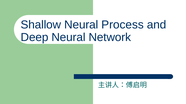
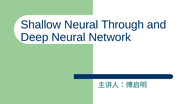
Process: Process -> Through
